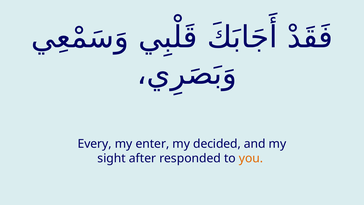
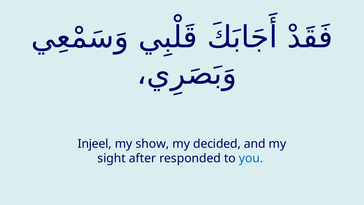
Every: Every -> Injeel
enter: enter -> show
you colour: orange -> blue
